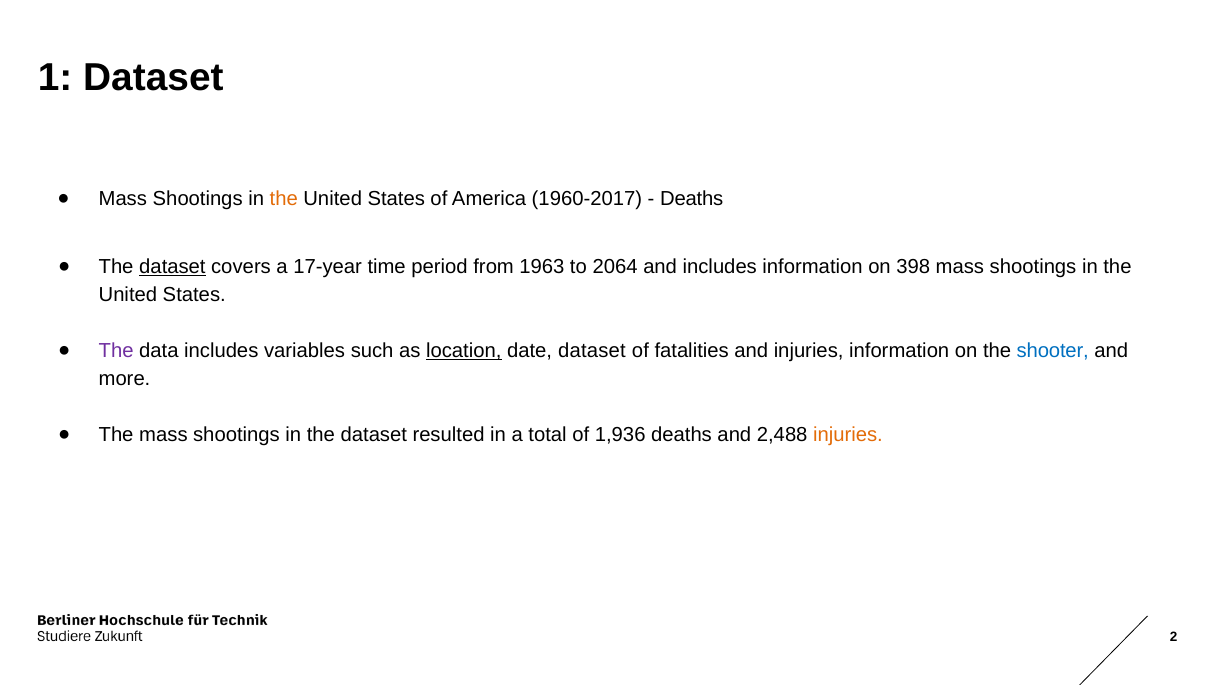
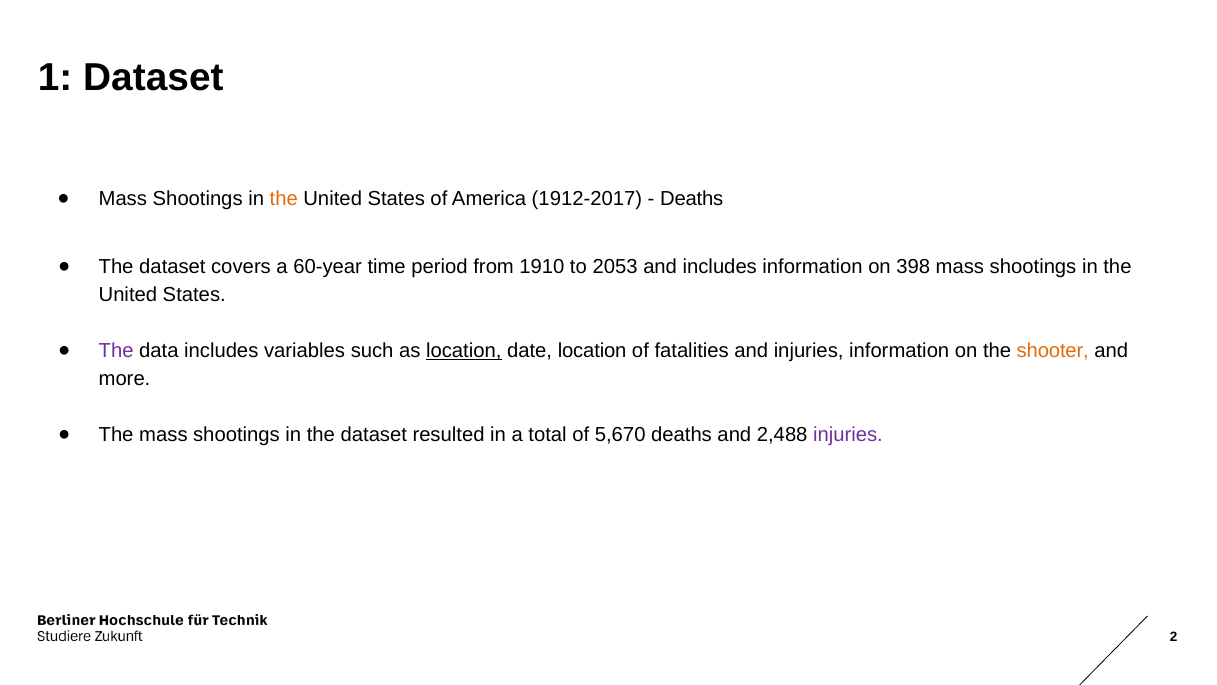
1960-2017: 1960-2017 -> 1912-2017
dataset at (172, 266) underline: present -> none
17-year: 17-year -> 60-year
1963: 1963 -> 1910
2064: 2064 -> 2053
date dataset: dataset -> location
shooter colour: blue -> orange
1,936: 1,936 -> 5,670
injuries at (848, 434) colour: orange -> purple
